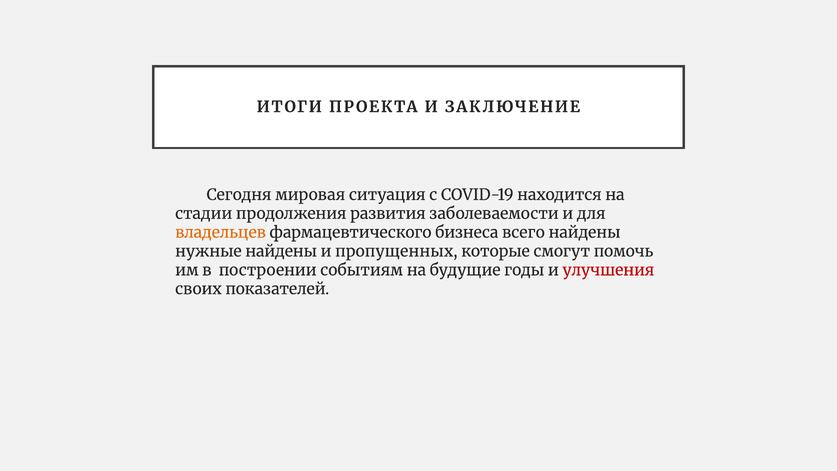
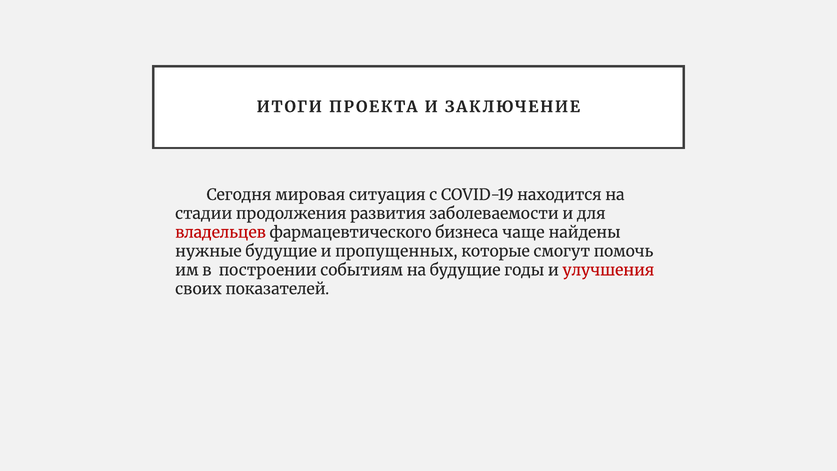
владельцев colour: orange -> red
всего: всего -> чаще
нужные найдены: найдены -> будущие
